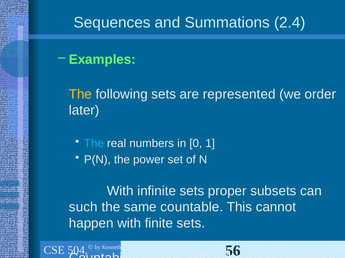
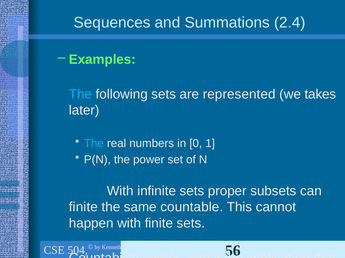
The at (80, 95) colour: yellow -> light blue
order: order -> takes
such at (83, 208): such -> finite
